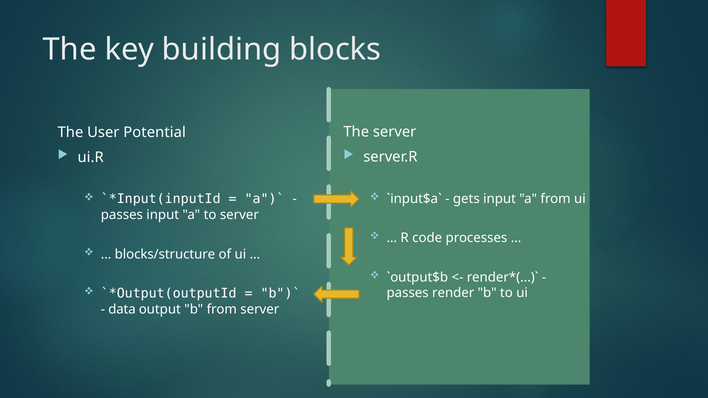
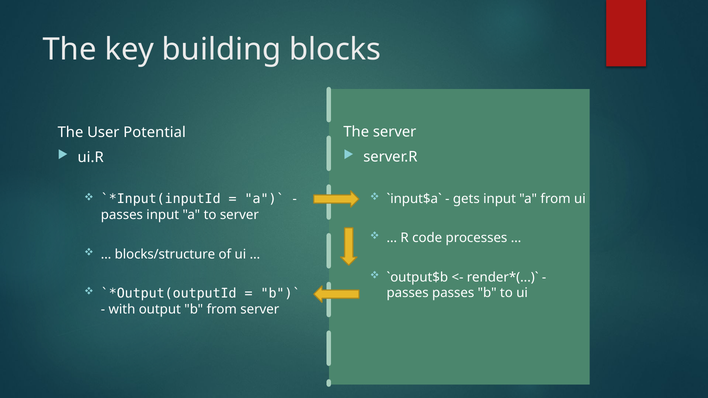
passes render: render -> passes
data: data -> with
